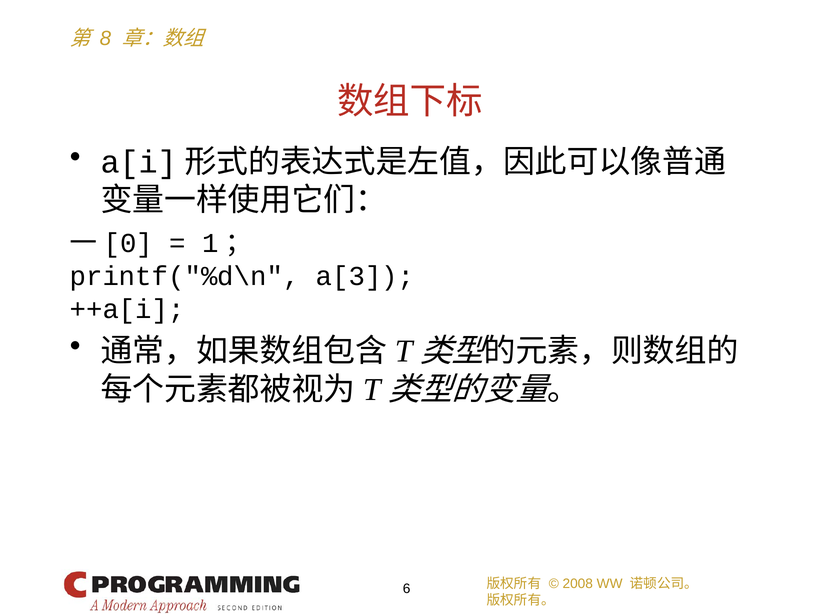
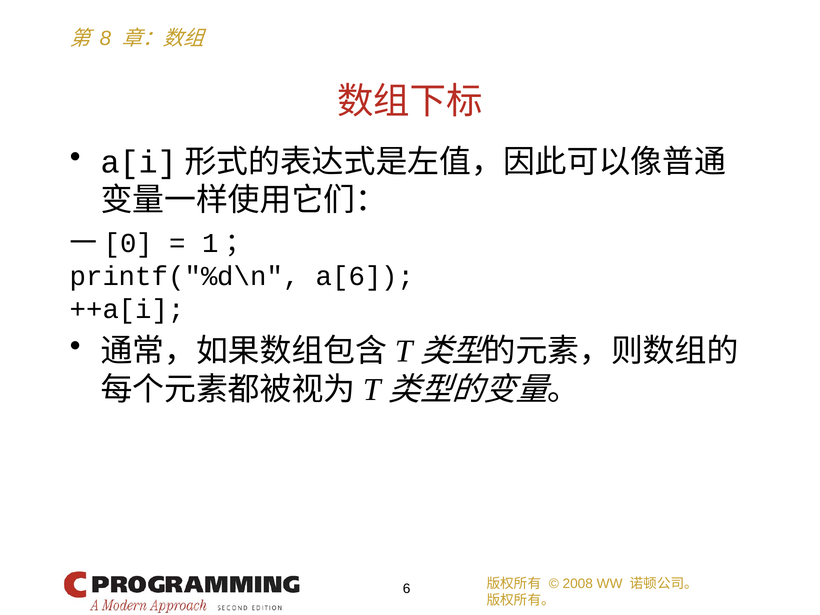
a[3: a[3 -> a[6
